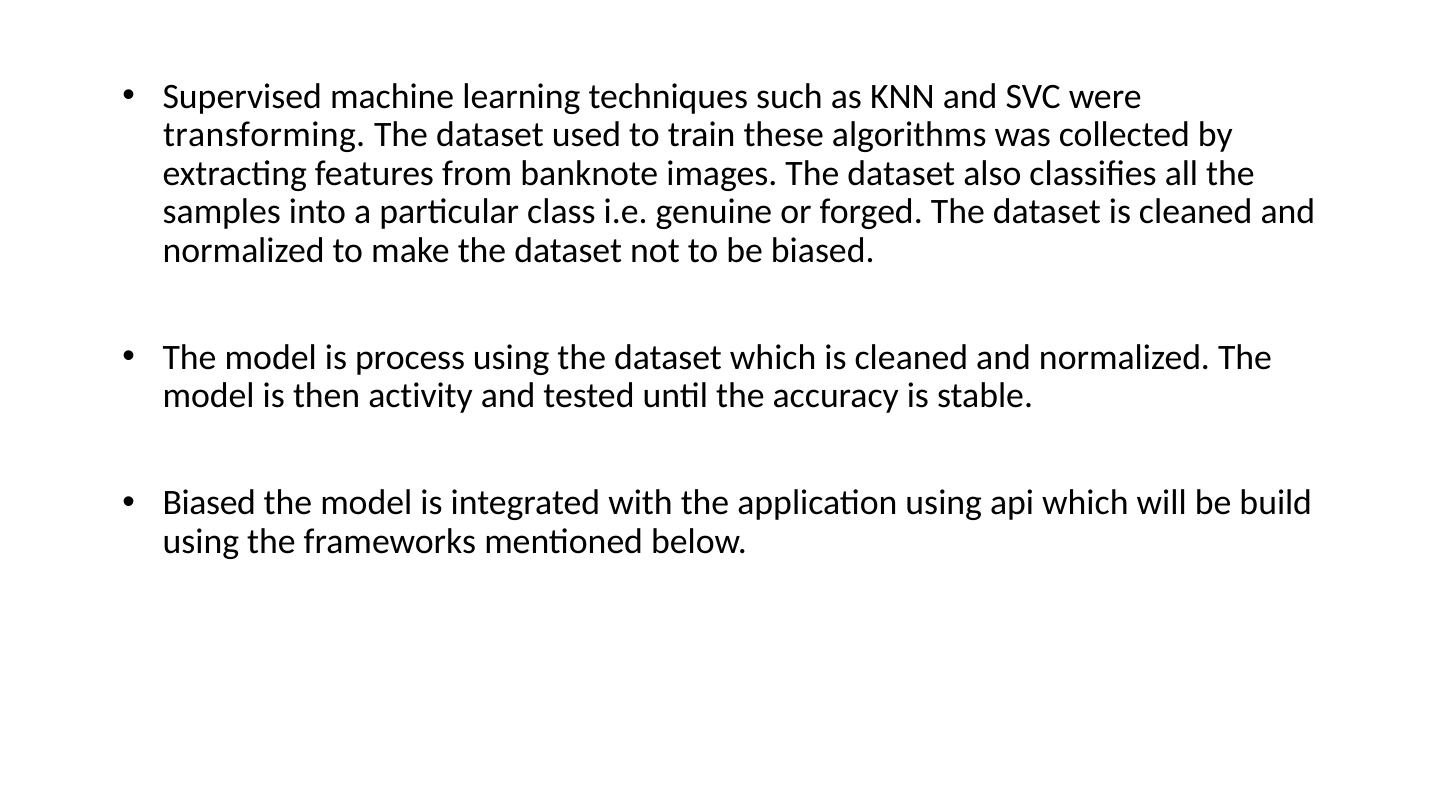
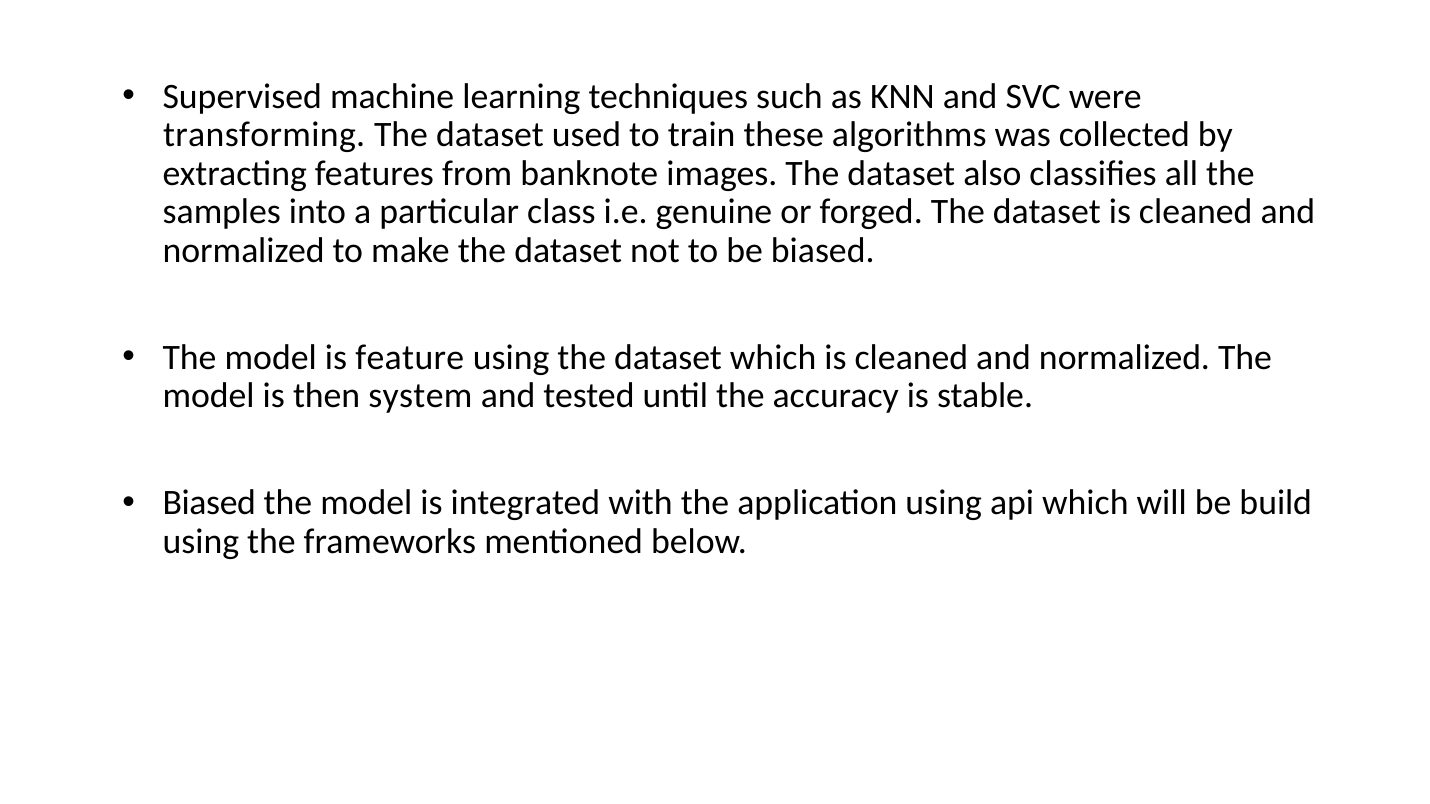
process: process -> feature
activity: activity -> system
